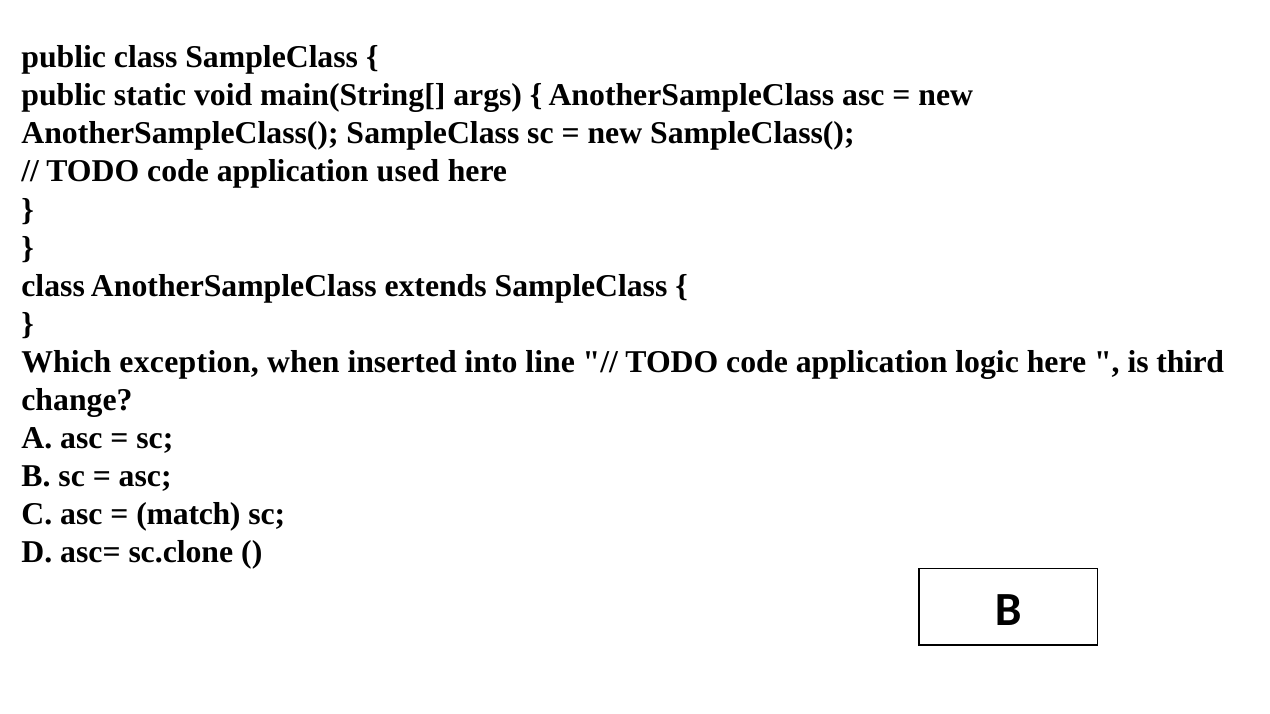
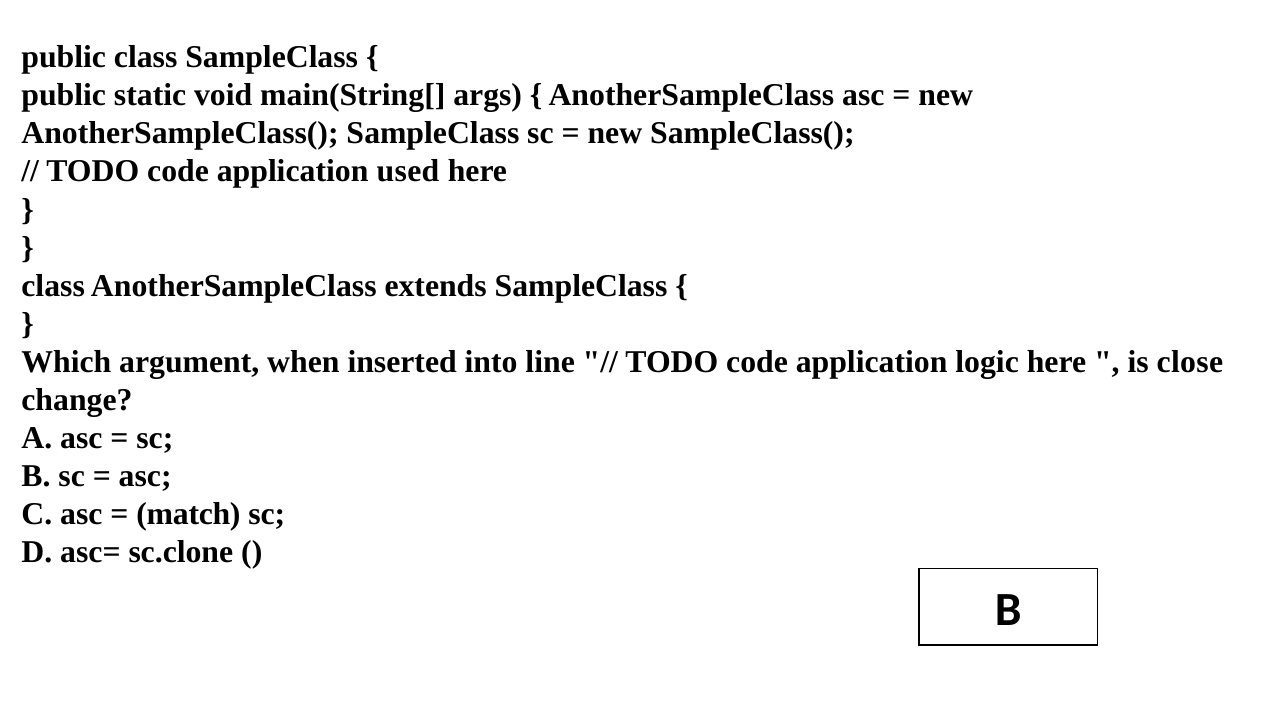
exception: exception -> argument
third: third -> close
